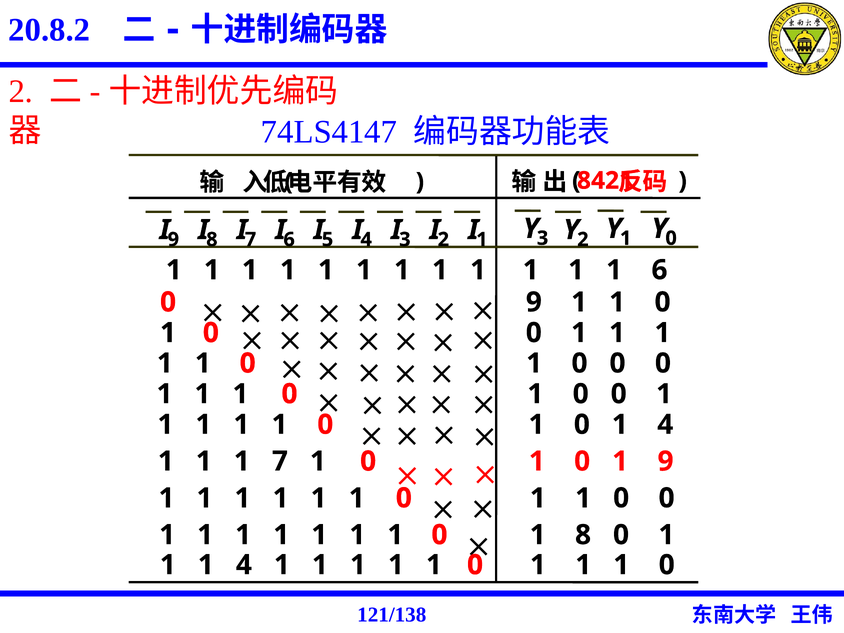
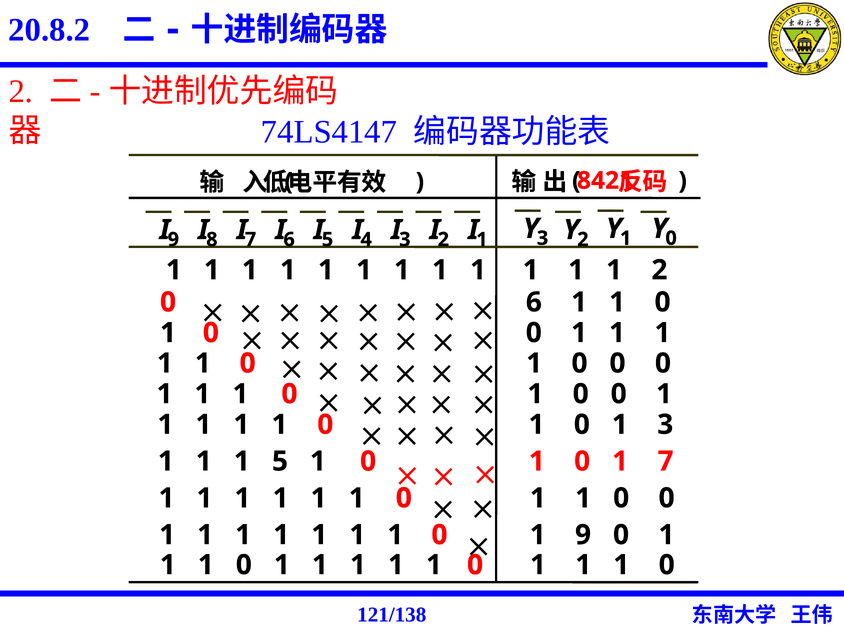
1 6: 6 -> 2
9 at (534, 302): 9 -> 6
0 1 4: 4 -> 3
1 7: 7 -> 5
1 9: 9 -> 7
1 8: 8 -> 9
4 at (244, 565): 4 -> 0
